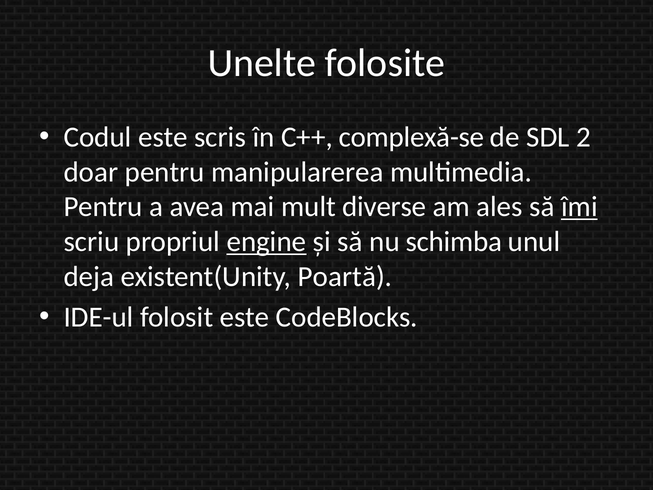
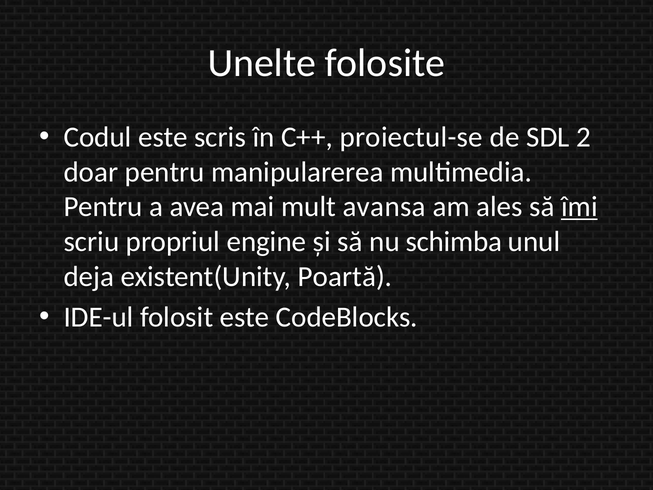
complexă-se: complexă-se -> proiectul-se
diverse: diverse -> avansa
engine underline: present -> none
